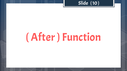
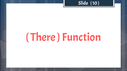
After: After -> There
